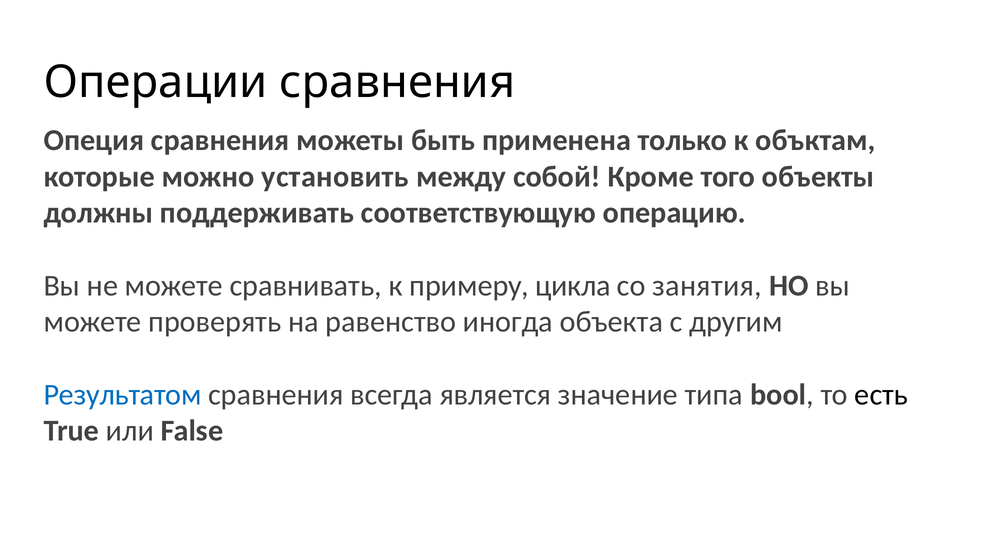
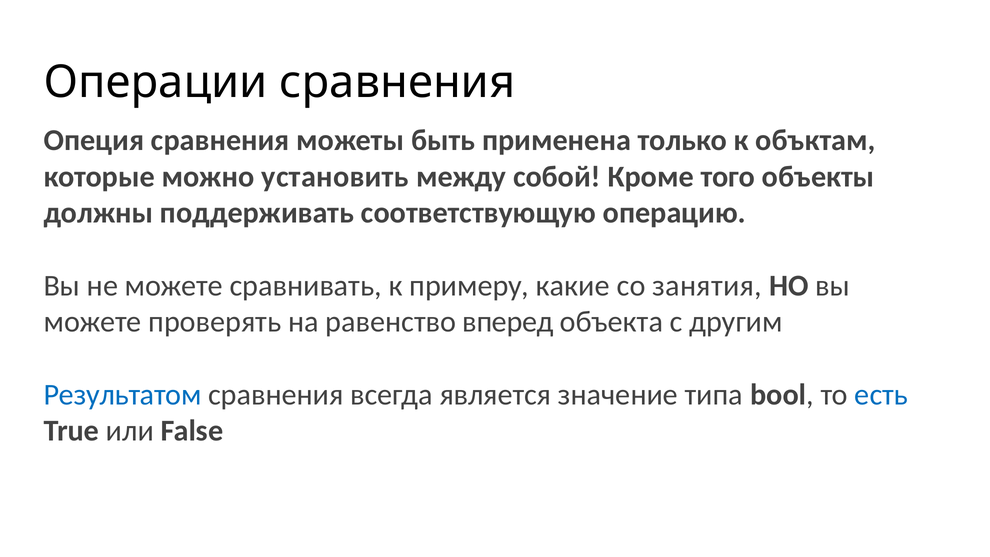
цикла: цикла -> какие
иногда: иногда -> вперед
есть colour: black -> blue
